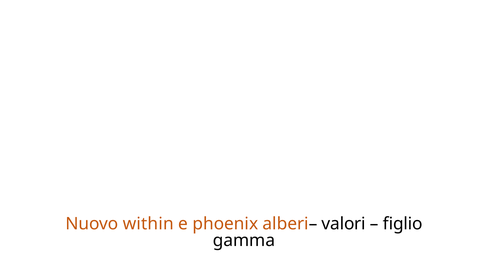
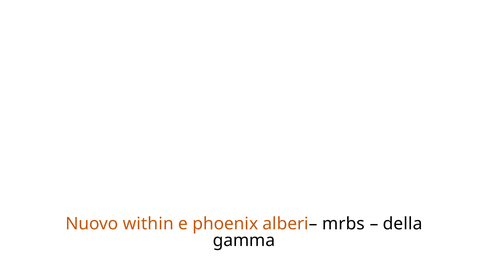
valori: valori -> mrbs
figlio: figlio -> della
